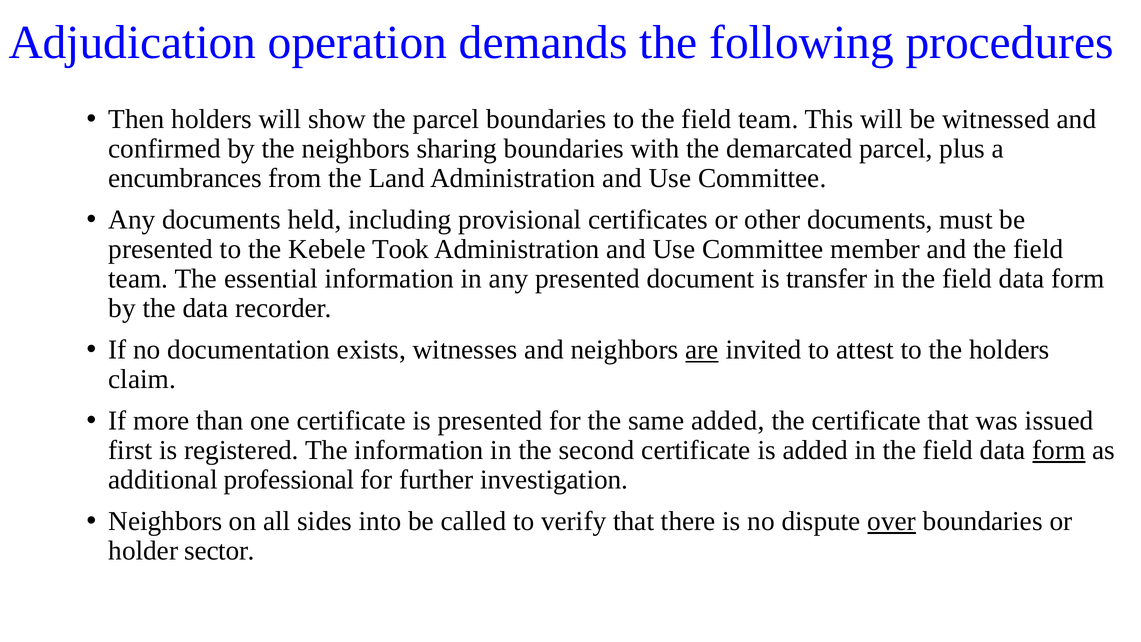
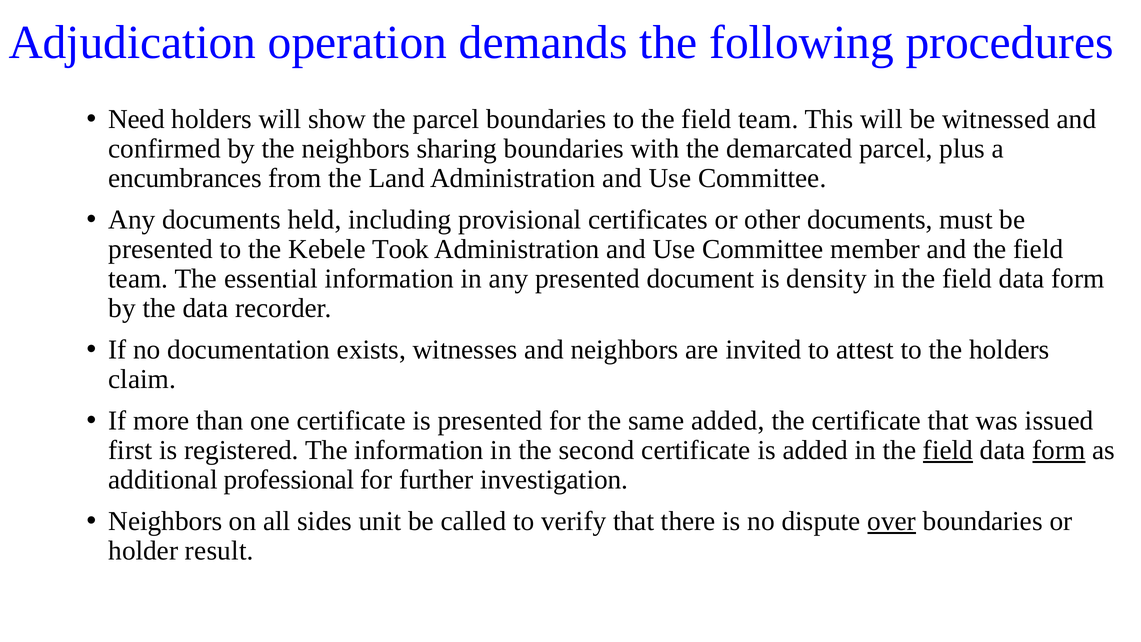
Then: Then -> Need
transfer: transfer -> density
are underline: present -> none
field at (948, 450) underline: none -> present
into: into -> unit
sector: sector -> result
